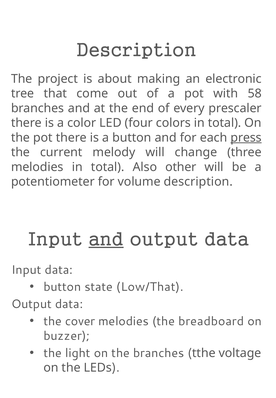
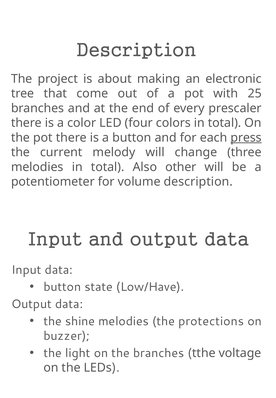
58: 58 -> 25
and at (106, 240) underline: present -> none
Low/That: Low/That -> Low/Have
cover: cover -> shine
breadboard: breadboard -> protections
